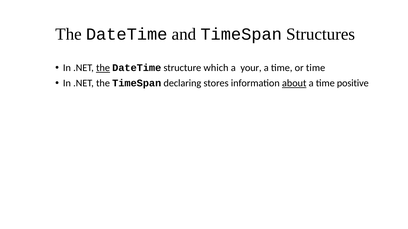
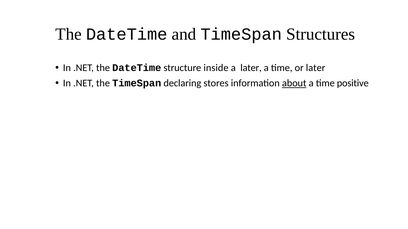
the at (103, 68) underline: present -> none
which: which -> inside
a your: your -> later
or time: time -> later
